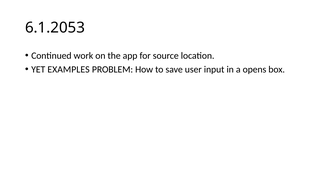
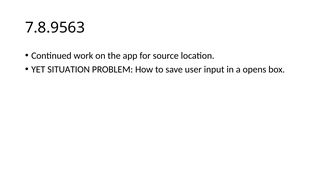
6.1.2053: 6.1.2053 -> 7.8.9563
EXAMPLES: EXAMPLES -> SITUATION
